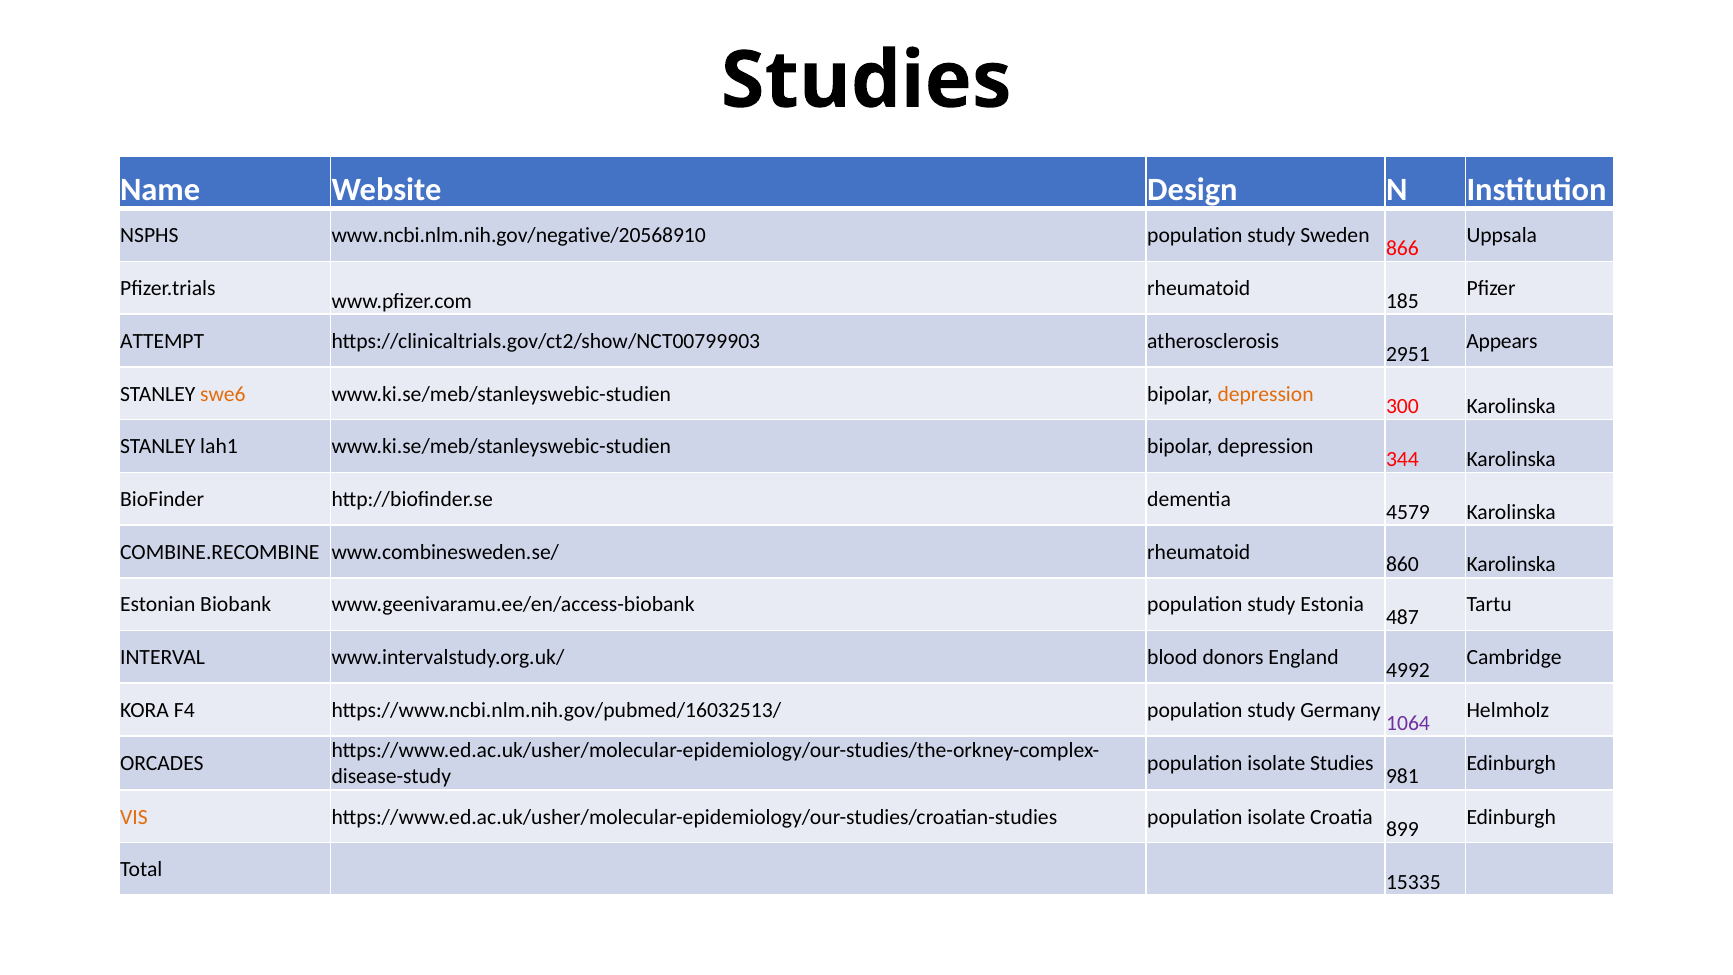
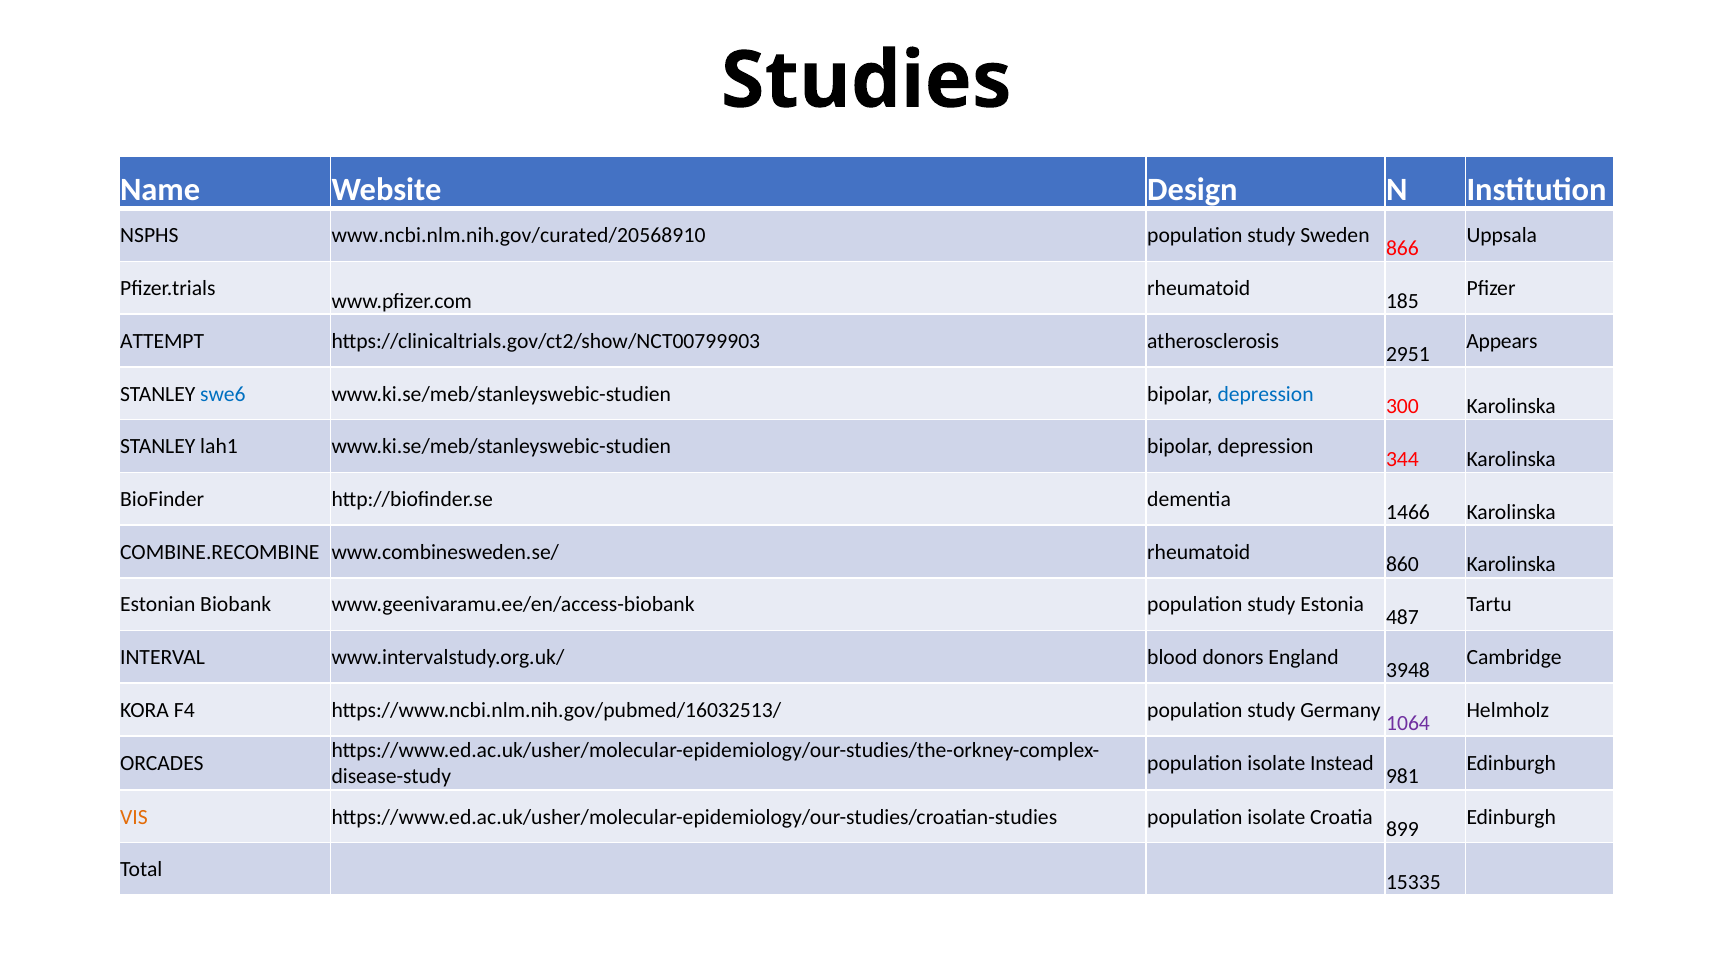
www.ncbi.nlm.nih.gov/negative/20568910: www.ncbi.nlm.nih.gov/negative/20568910 -> www.ncbi.nlm.nih.gov/curated/20568910
swe6 colour: orange -> blue
depression at (1266, 394) colour: orange -> blue
4579: 4579 -> 1466
4992: 4992 -> 3948
isolate Studies: Studies -> Instead
